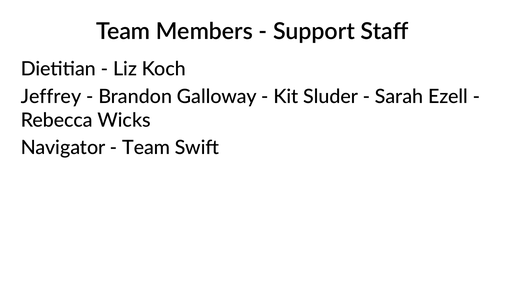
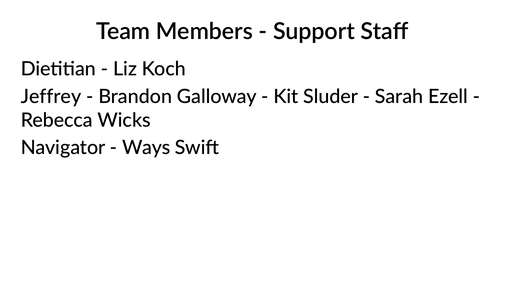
Team at (146, 148): Team -> Ways
